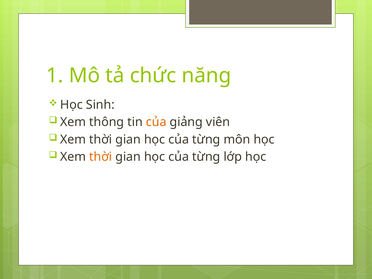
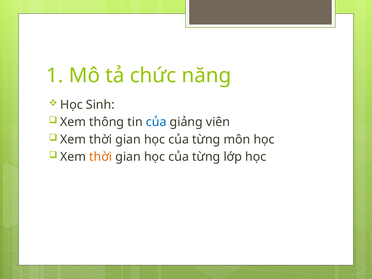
của at (156, 122) colour: orange -> blue
